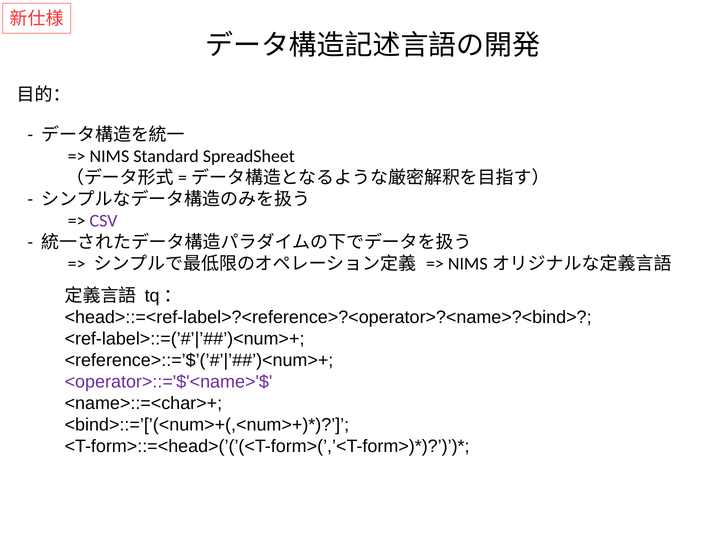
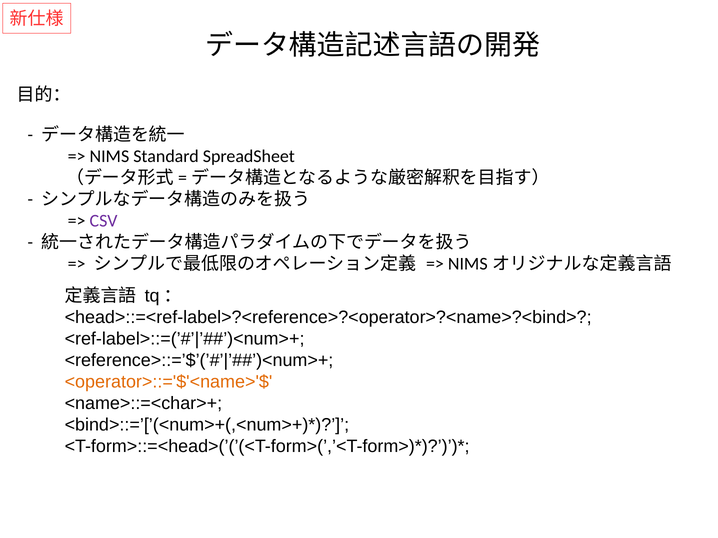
<operator>::='$'<name>'$ colour: purple -> orange
